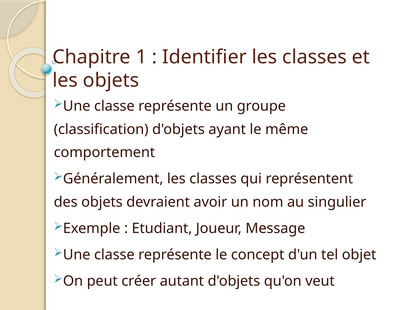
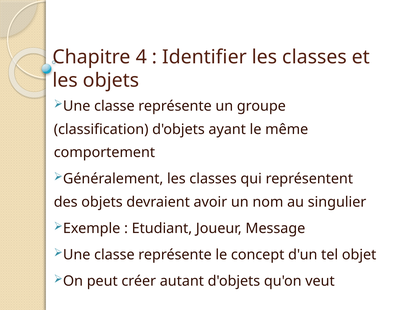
1: 1 -> 4
